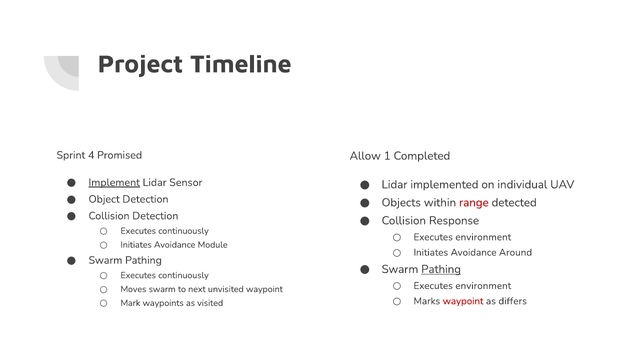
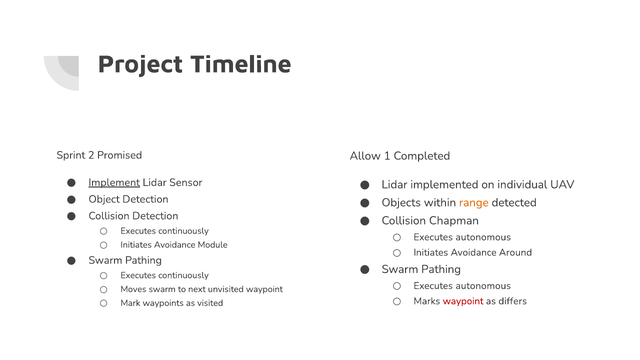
4: 4 -> 2
range colour: red -> orange
Response: Response -> Chapman
environment at (483, 237): environment -> autonomous
Pathing at (441, 269) underline: present -> none
environment at (483, 286): environment -> autonomous
